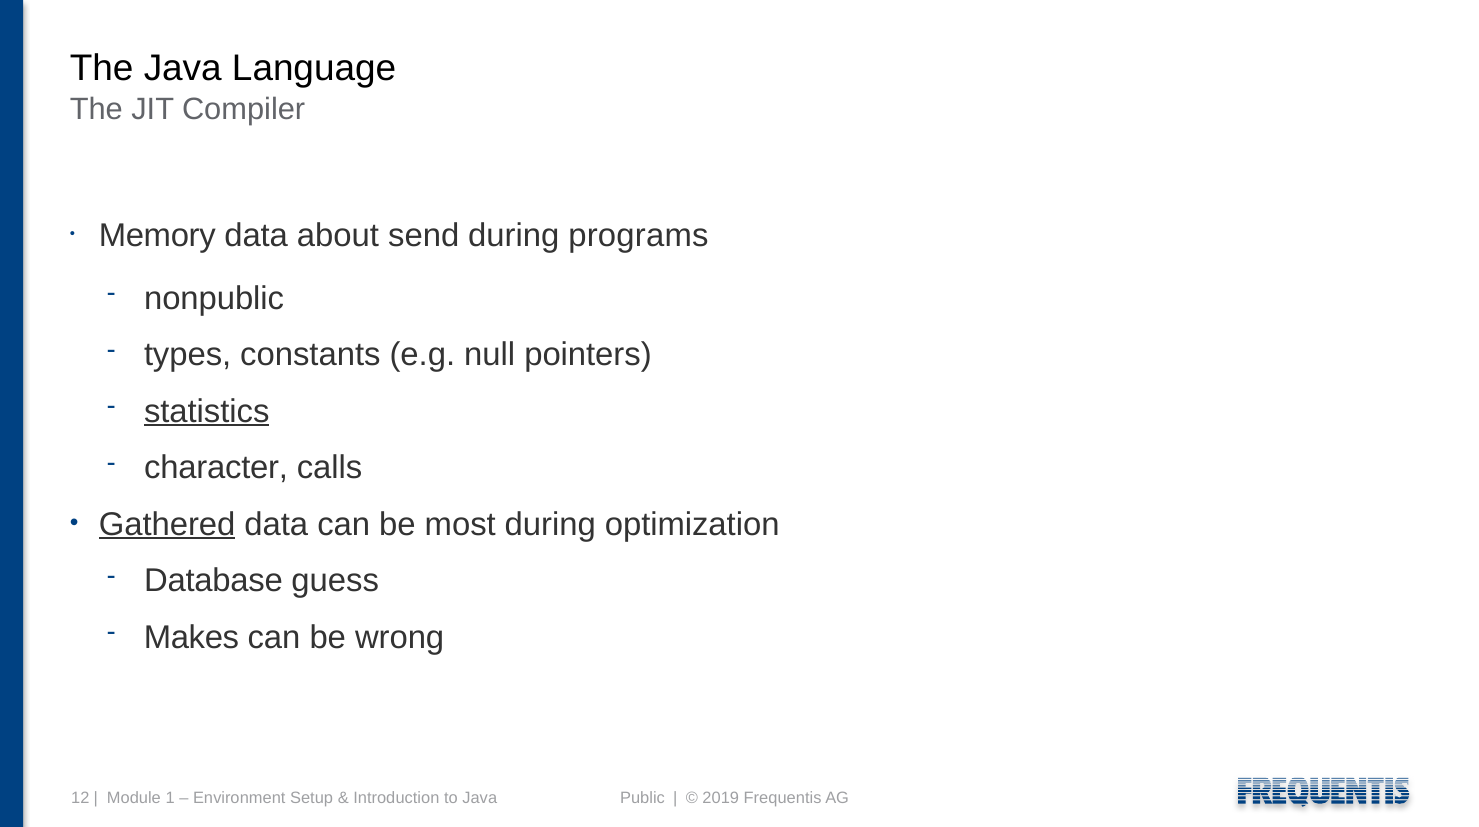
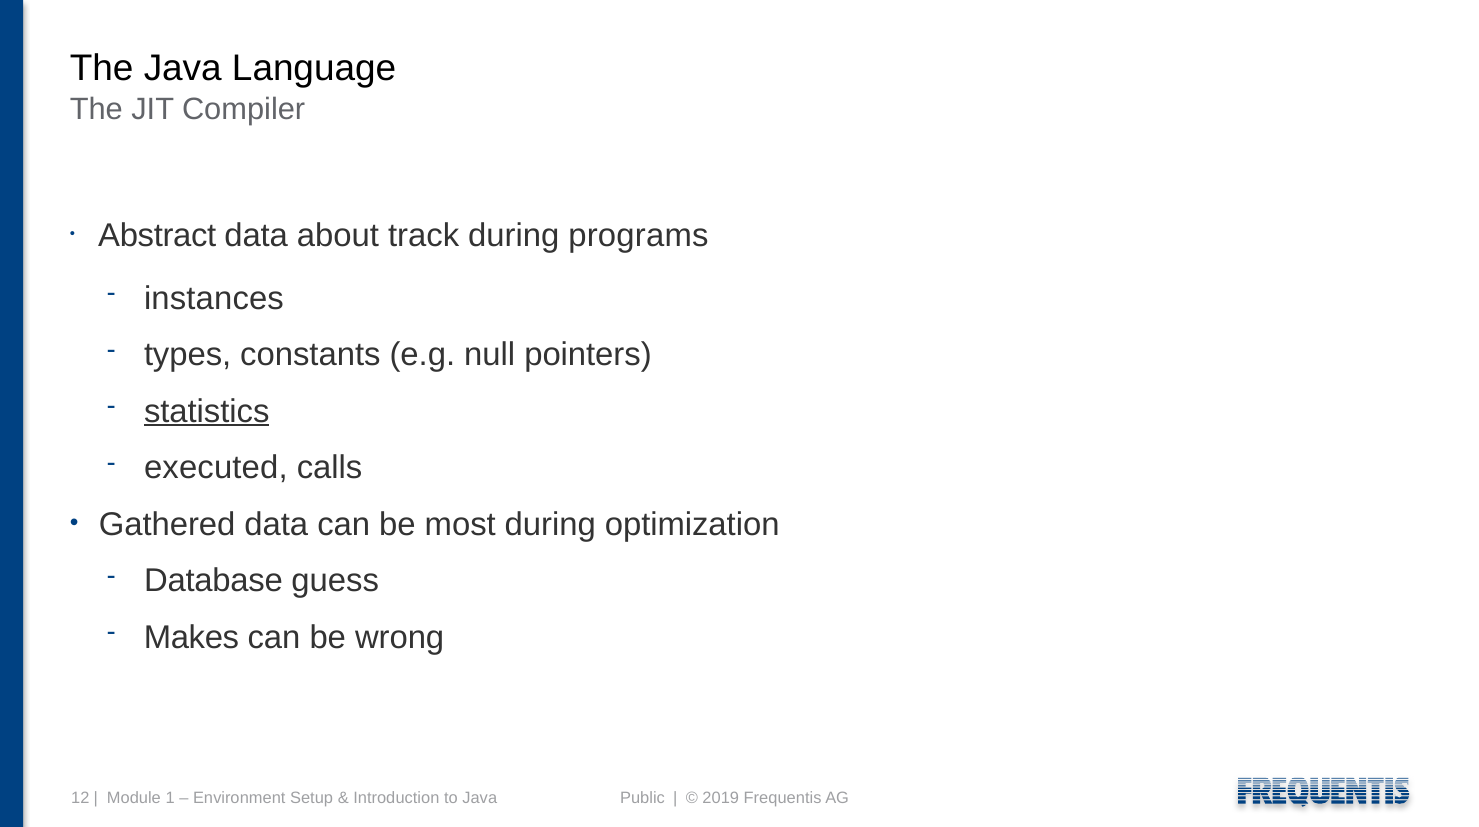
Memory: Memory -> Abstract
send: send -> track
nonpublic: nonpublic -> instances
character: character -> executed
Gathered underline: present -> none
